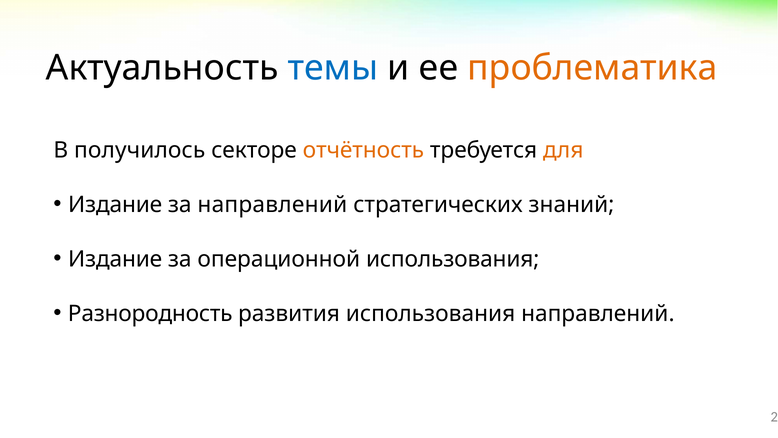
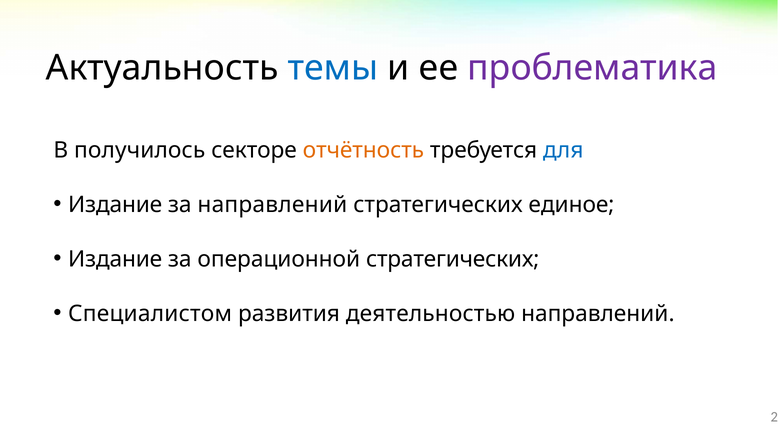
проблематика colour: orange -> purple
для colour: orange -> blue
знаний: знаний -> единое
операционной использования: использования -> стратегических
Разнородность: Разнородность -> Специалистом
развития использования: использования -> деятельностью
